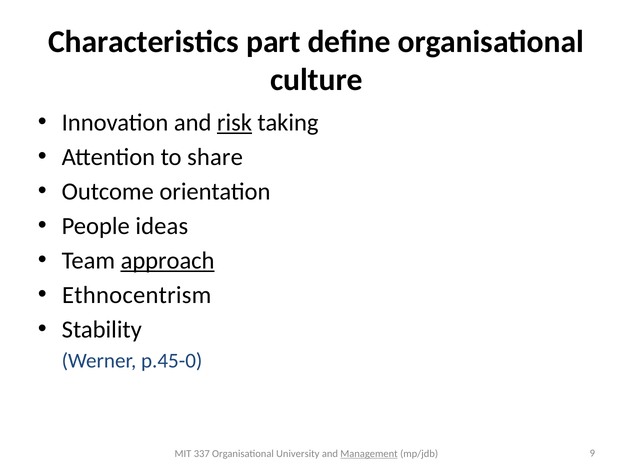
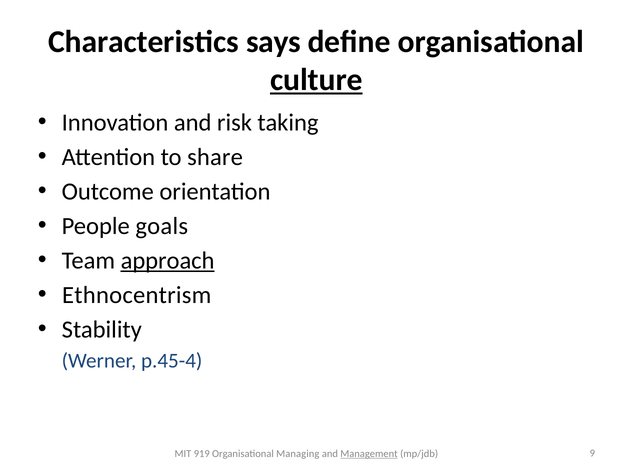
part: part -> says
culture underline: none -> present
risk underline: present -> none
ideas: ideas -> goals
p.45-0: p.45-0 -> p.45-4
337: 337 -> 919
University: University -> Managing
